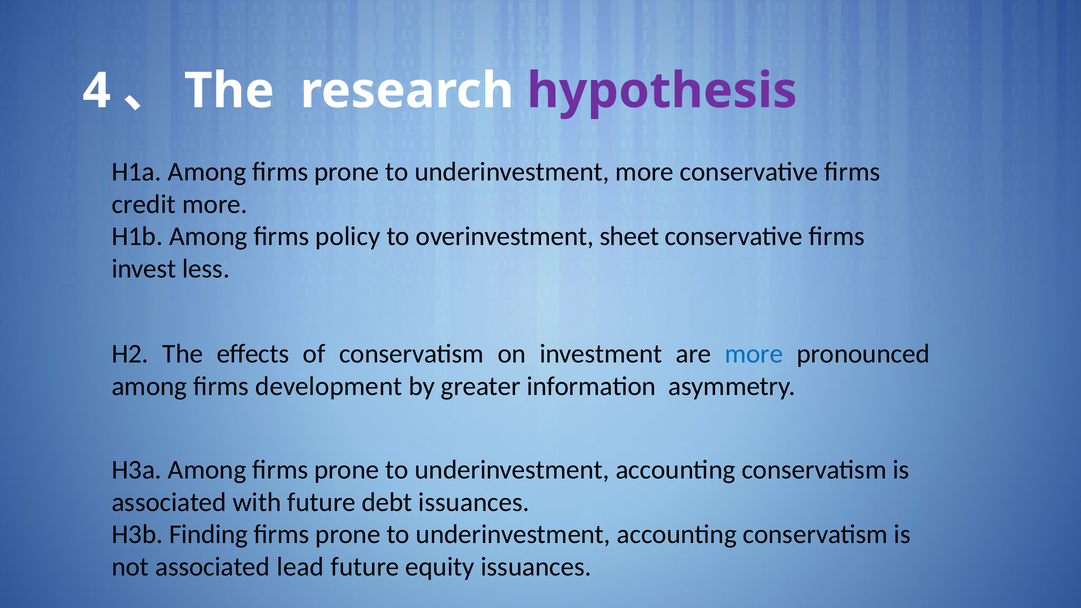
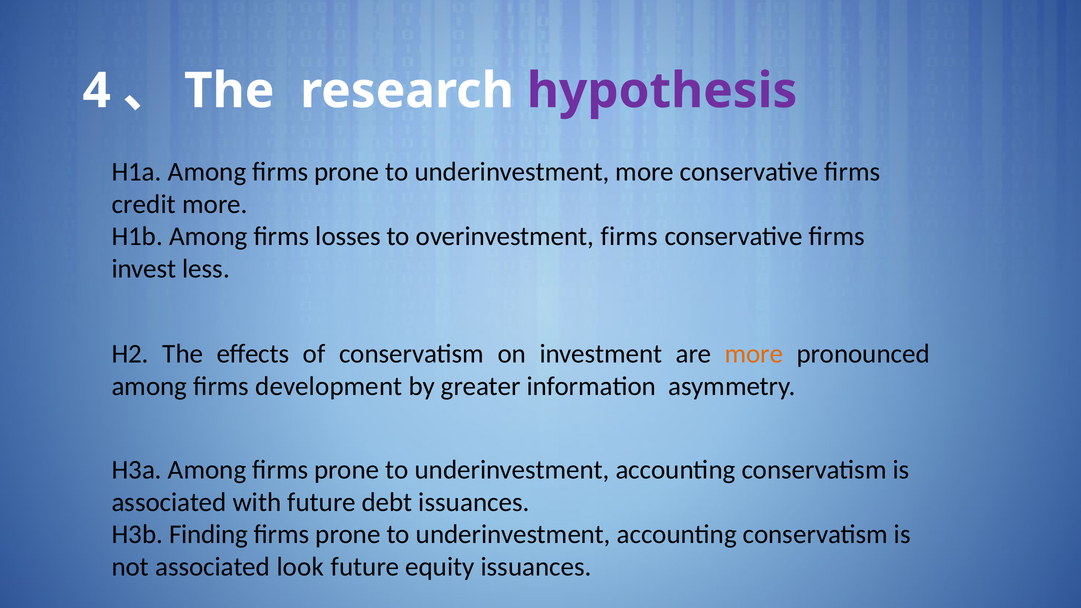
policy: policy -> losses
overinvestment sheet: sheet -> firms
more at (754, 354) colour: blue -> orange
lead: lead -> look
